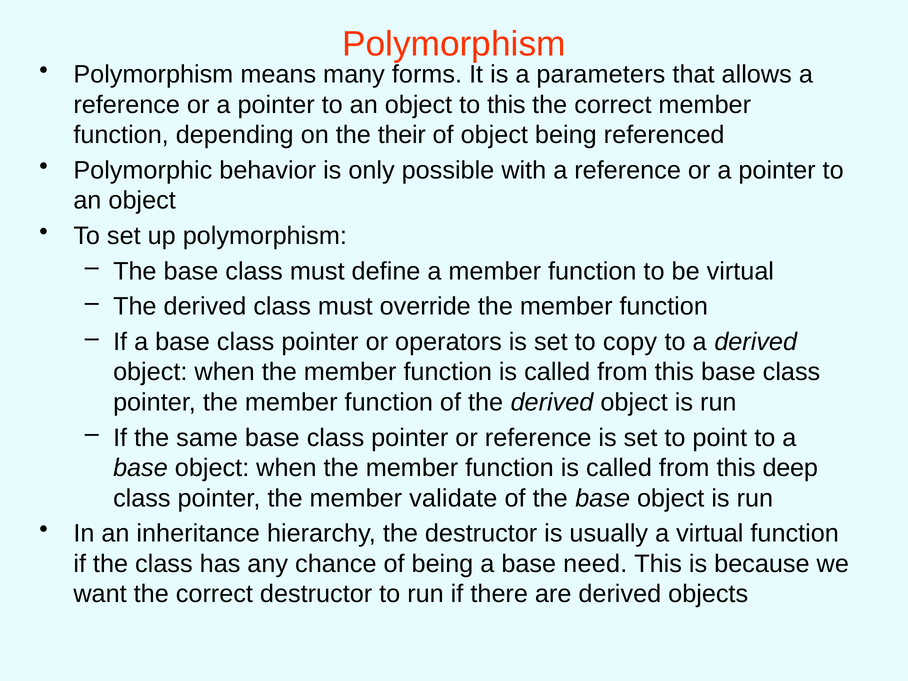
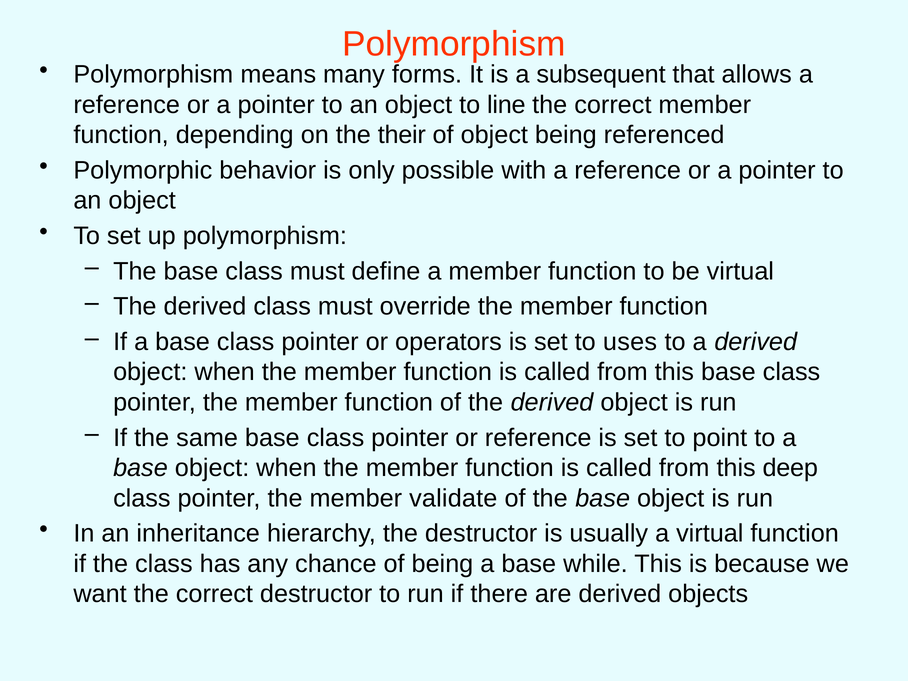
parameters: parameters -> subsequent
to this: this -> line
copy: copy -> uses
need: need -> while
